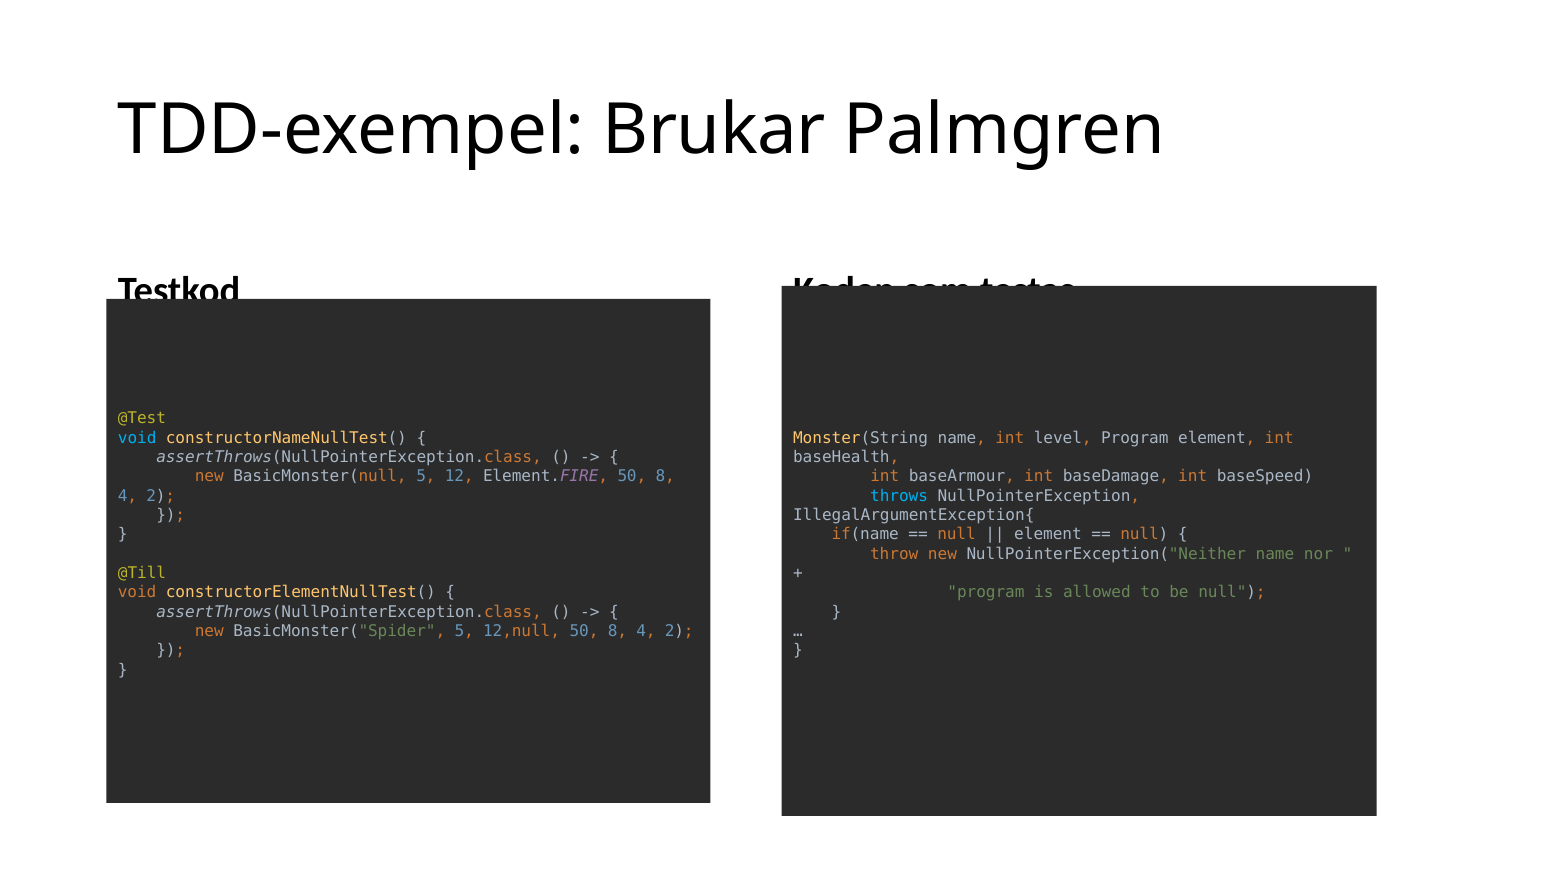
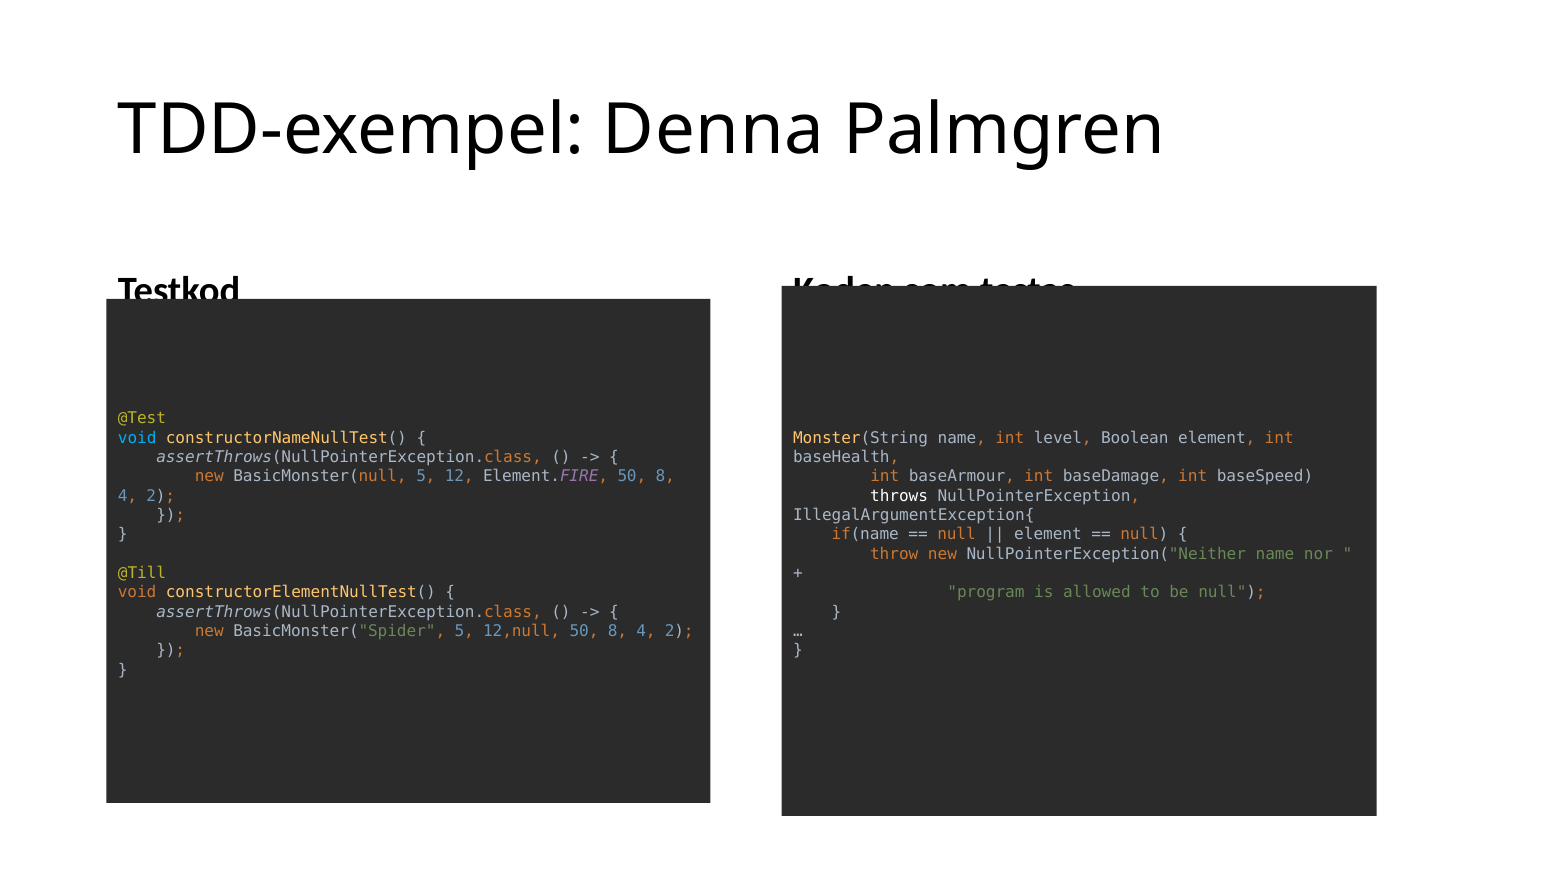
Brukar: Brukar -> Denna
level Program: Program -> Boolean
throws colour: light blue -> white
